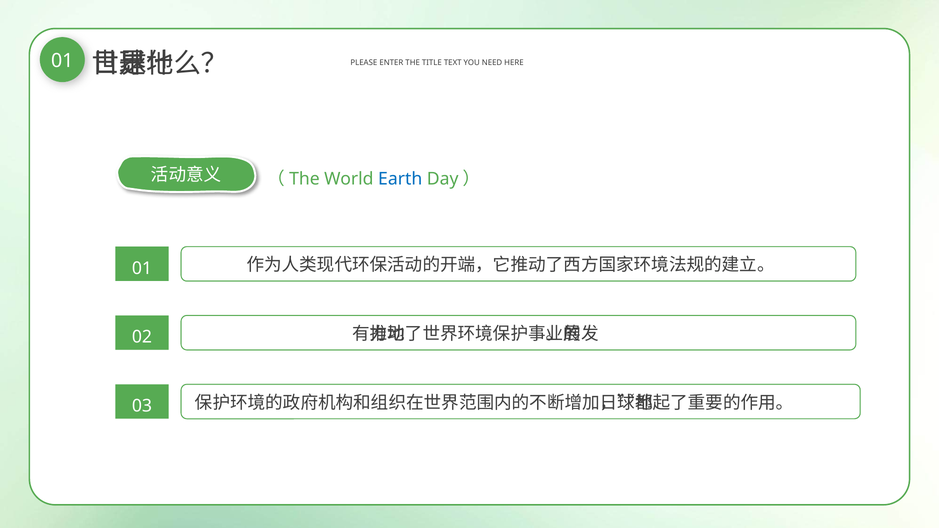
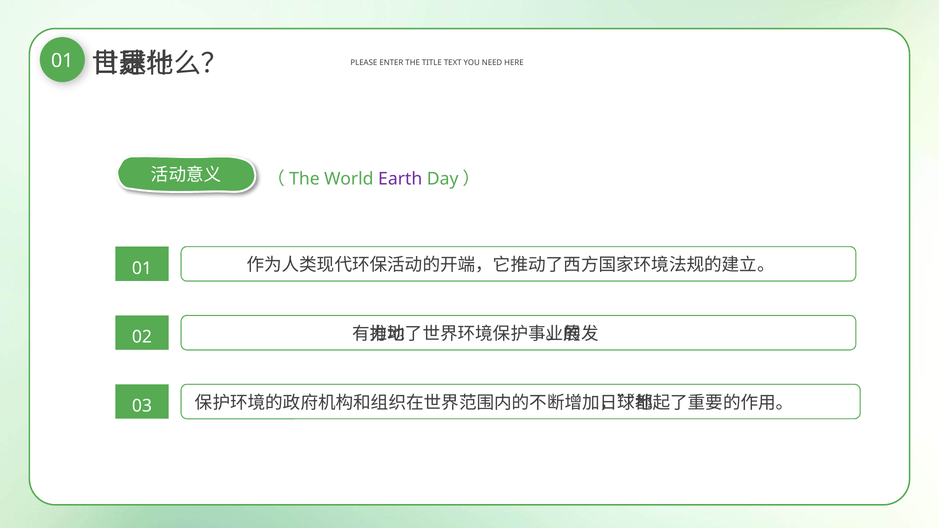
Earth colour: blue -> purple
